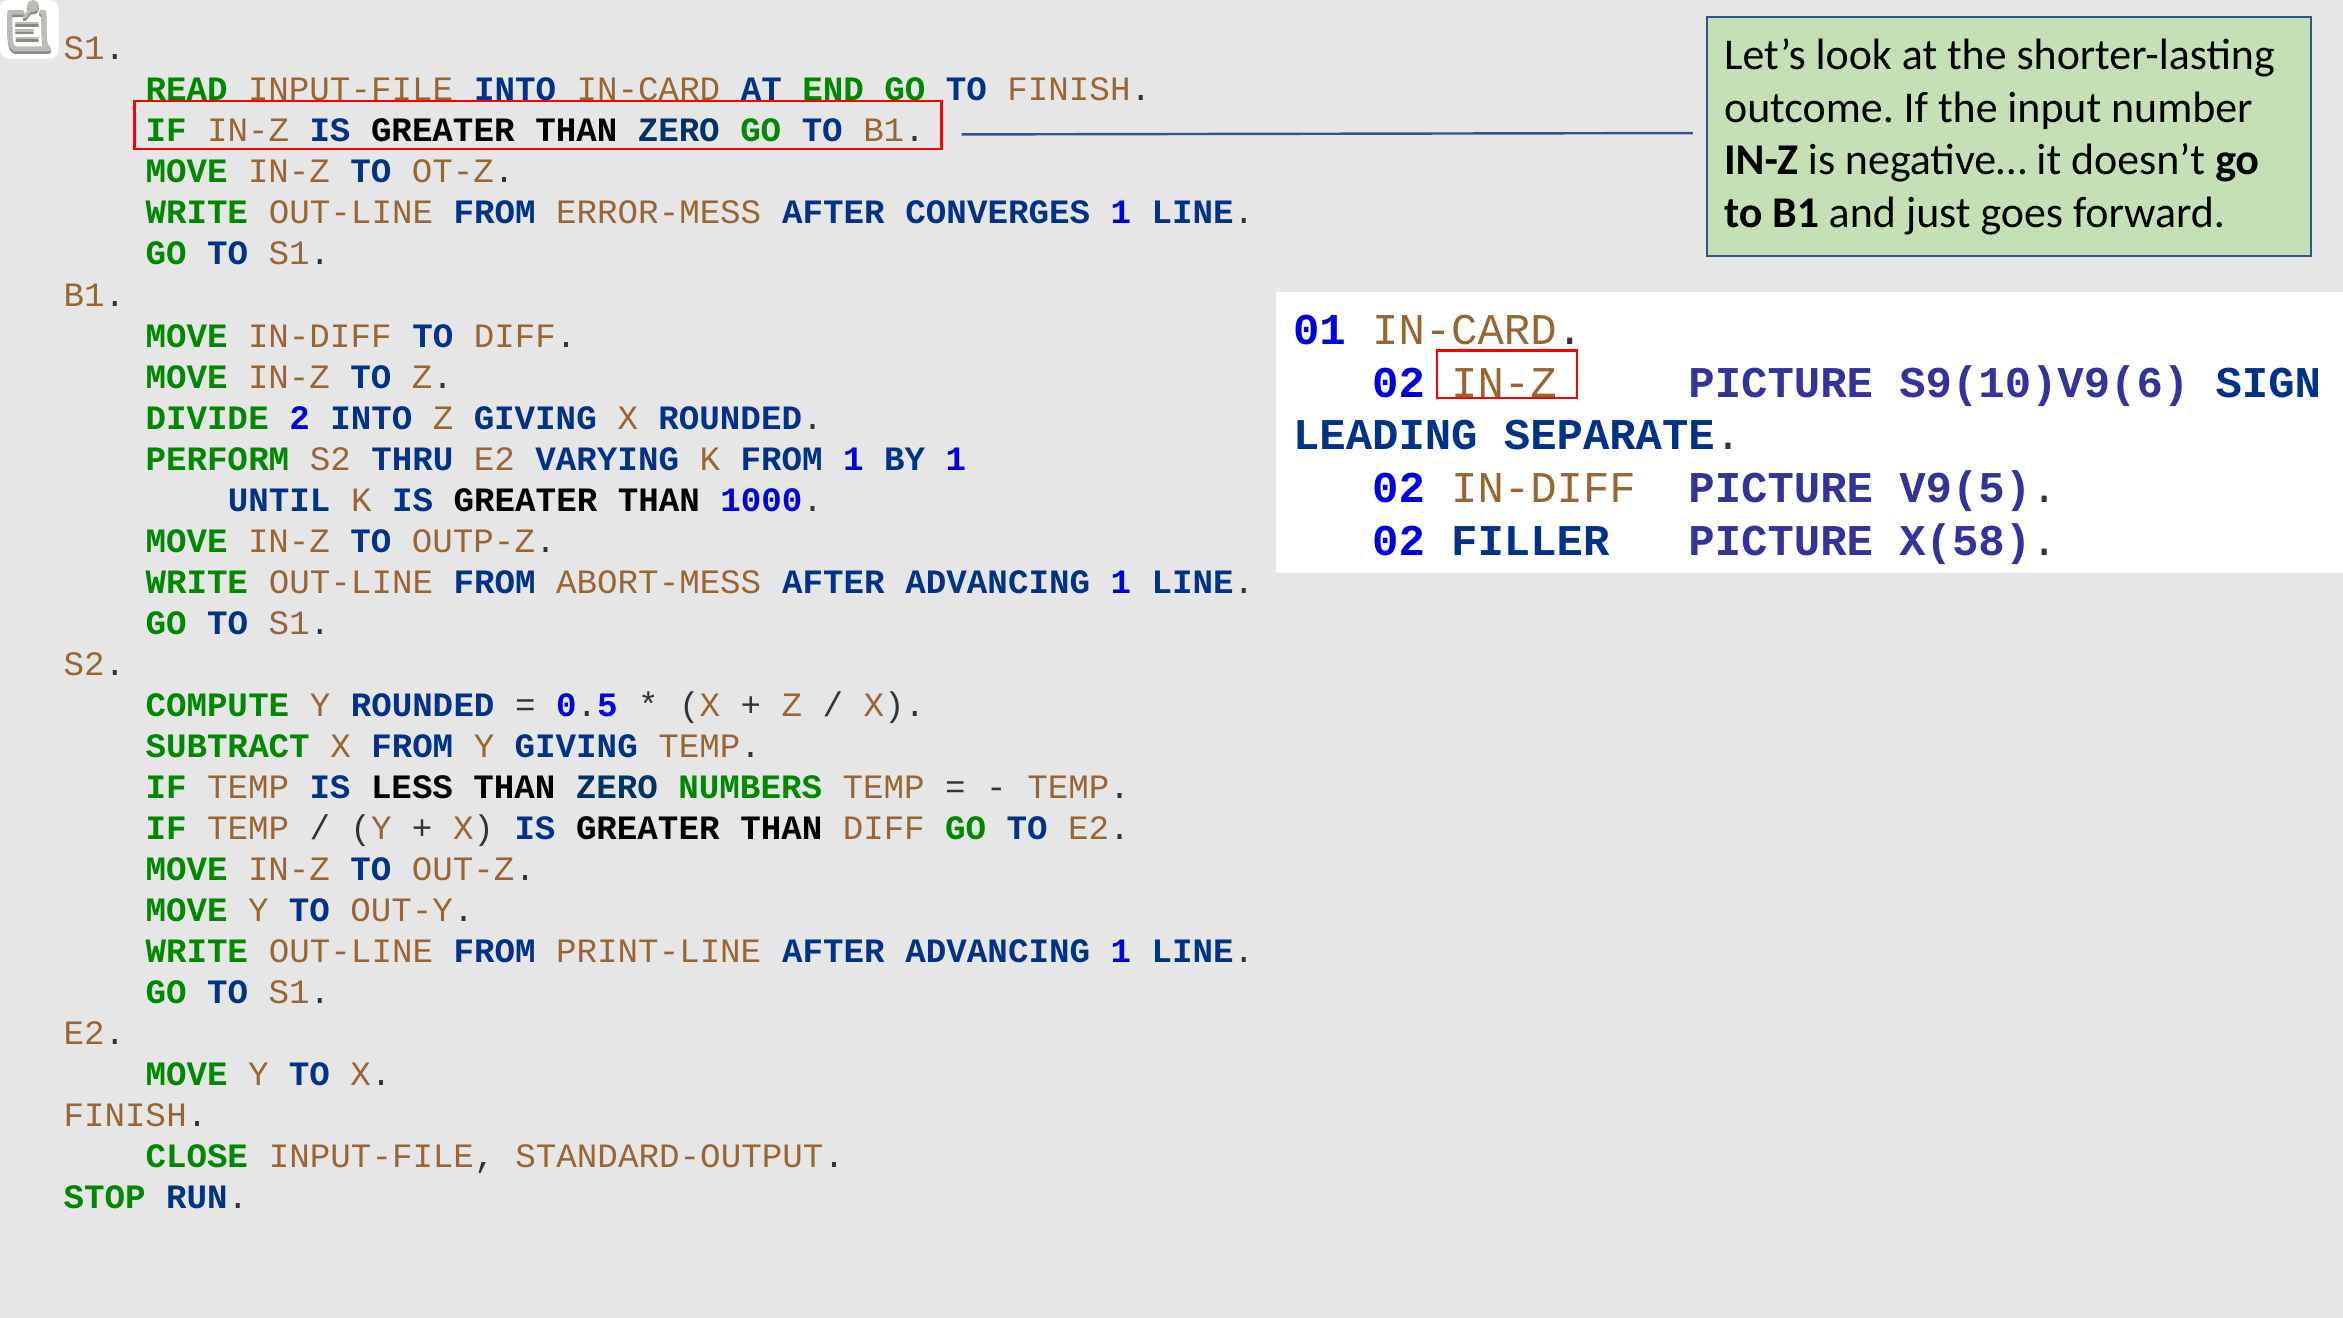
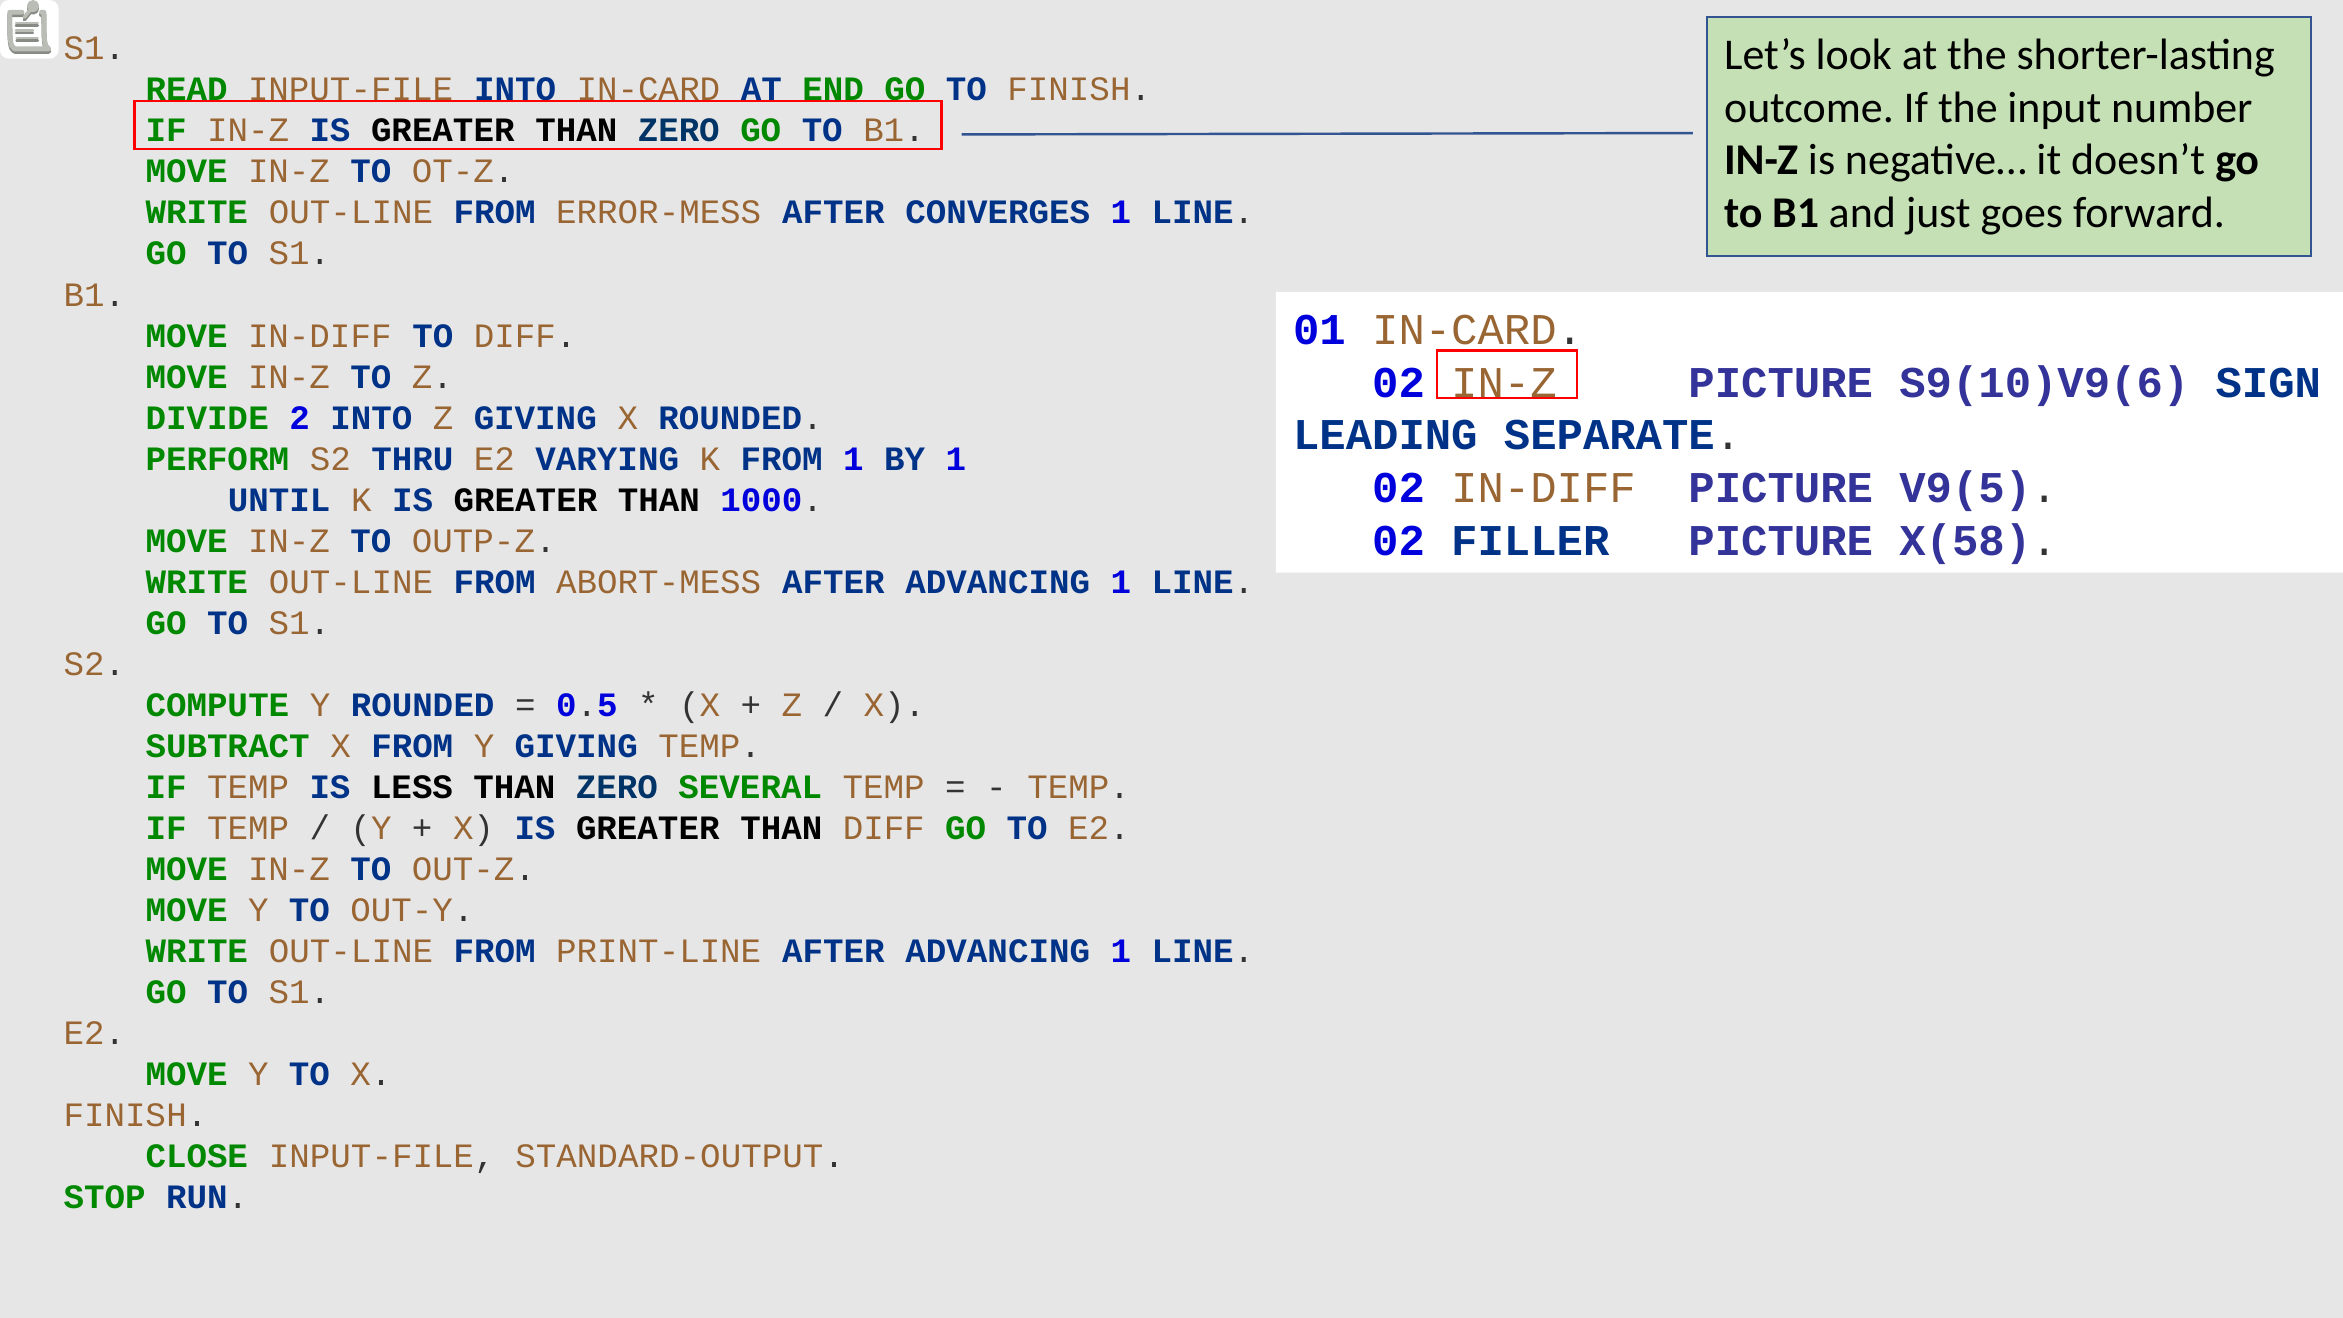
NUMBERS: NUMBERS -> SEVERAL
